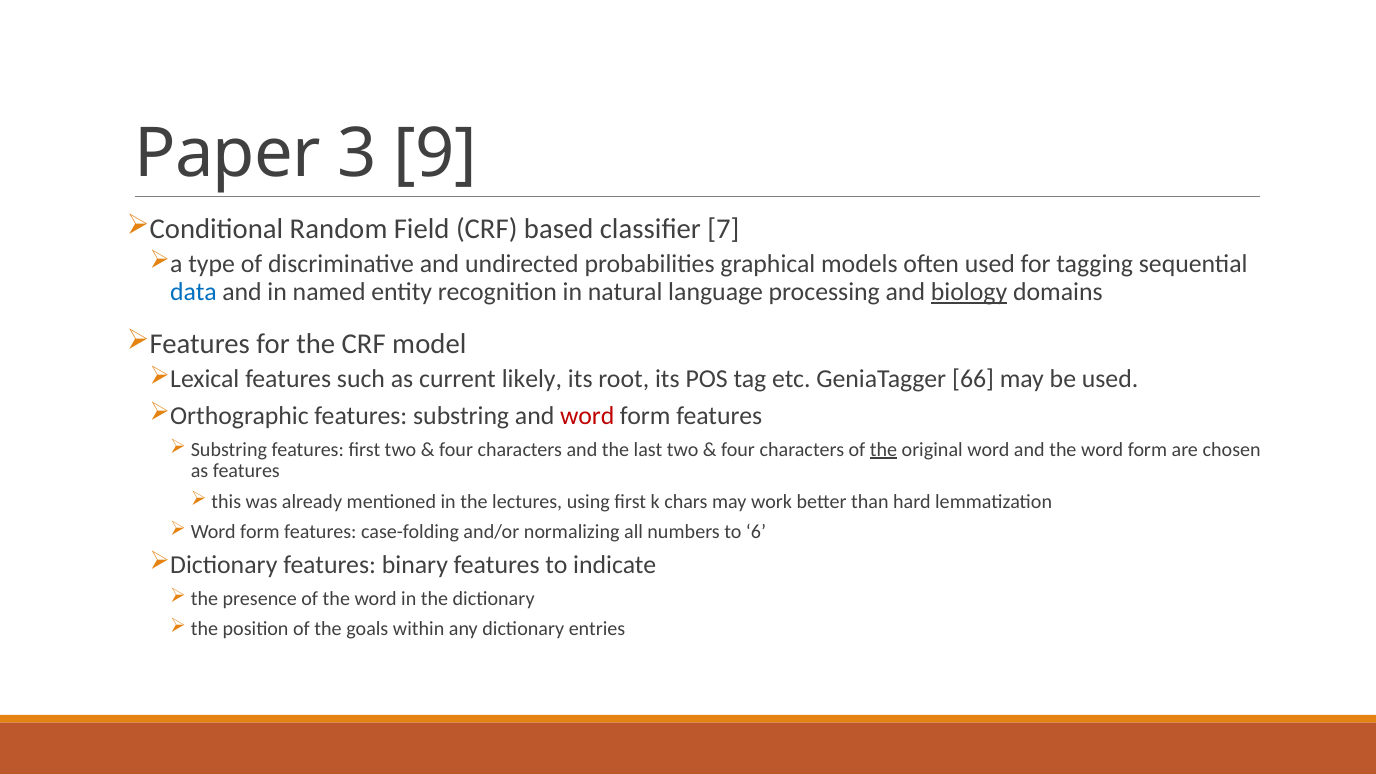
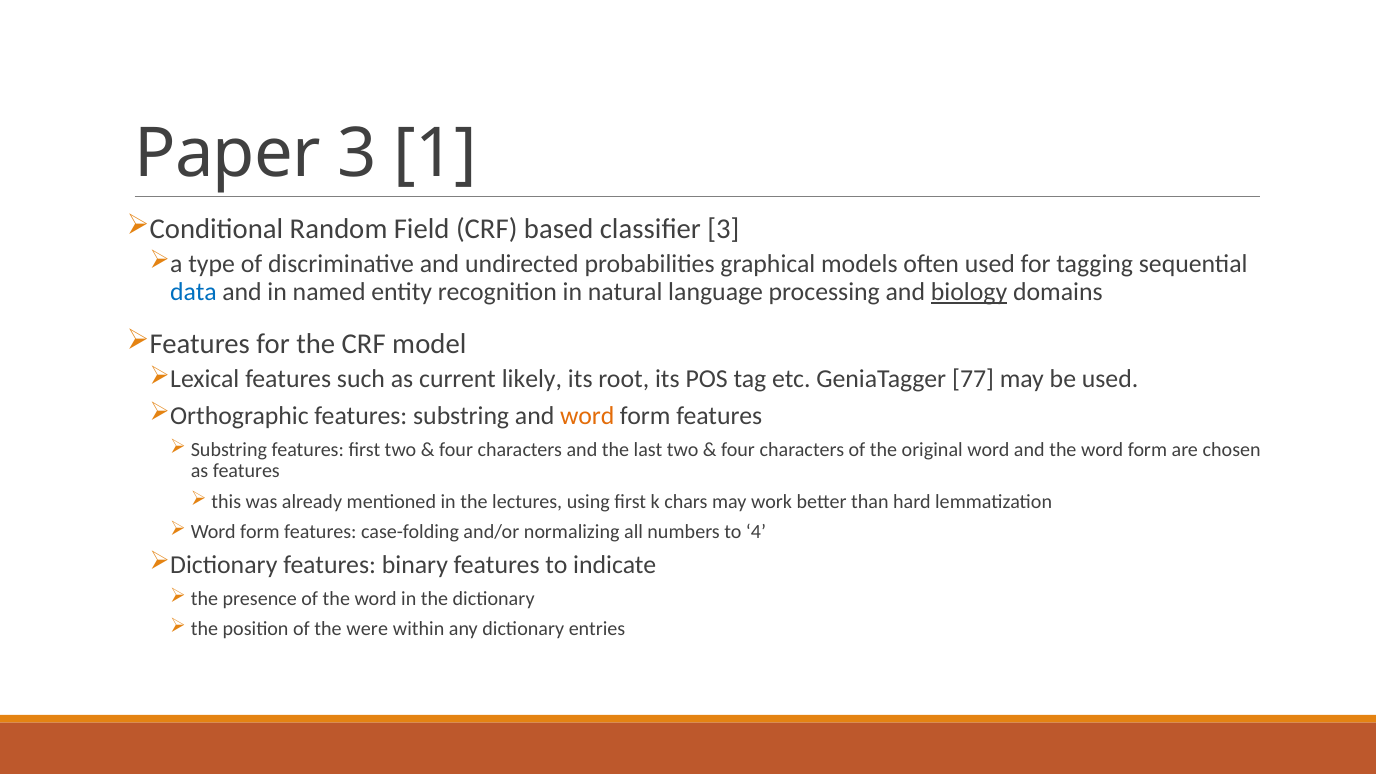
9: 9 -> 1
classifier 7: 7 -> 3
66: 66 -> 77
word at (587, 416) colour: red -> orange
the at (884, 449) underline: present -> none
6: 6 -> 4
goals: goals -> were
